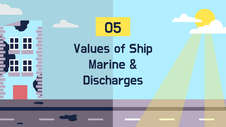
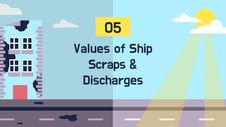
Marine: Marine -> Scraps
